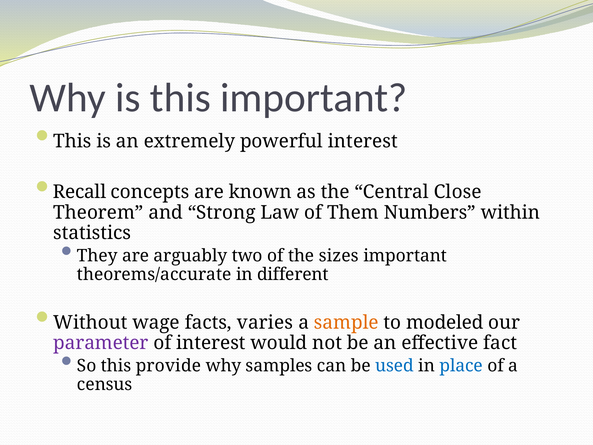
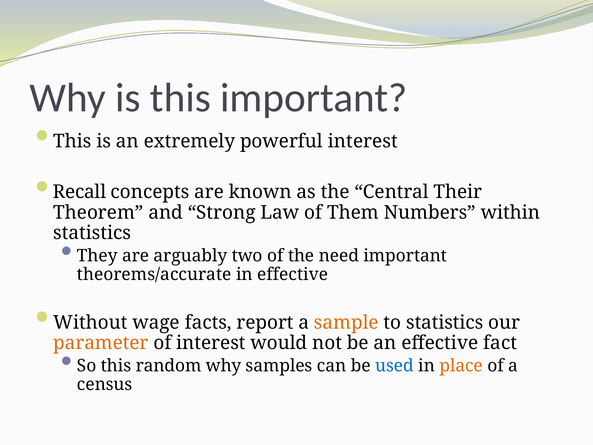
Close: Close -> Their
sizes: sizes -> need
in different: different -> effective
varies: varies -> report
to modeled: modeled -> statistics
parameter colour: purple -> orange
provide: provide -> random
place colour: blue -> orange
